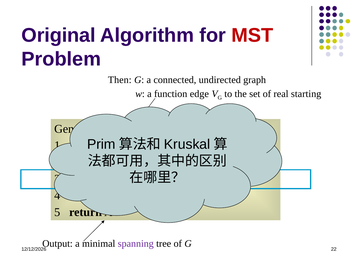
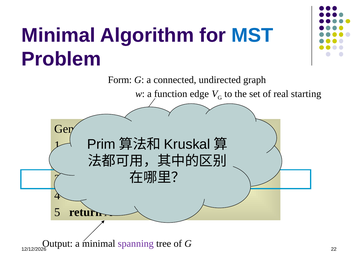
Original at (59, 35): Original -> Minimal
MST colour: red -> blue
Then at (120, 80): Then -> Form
